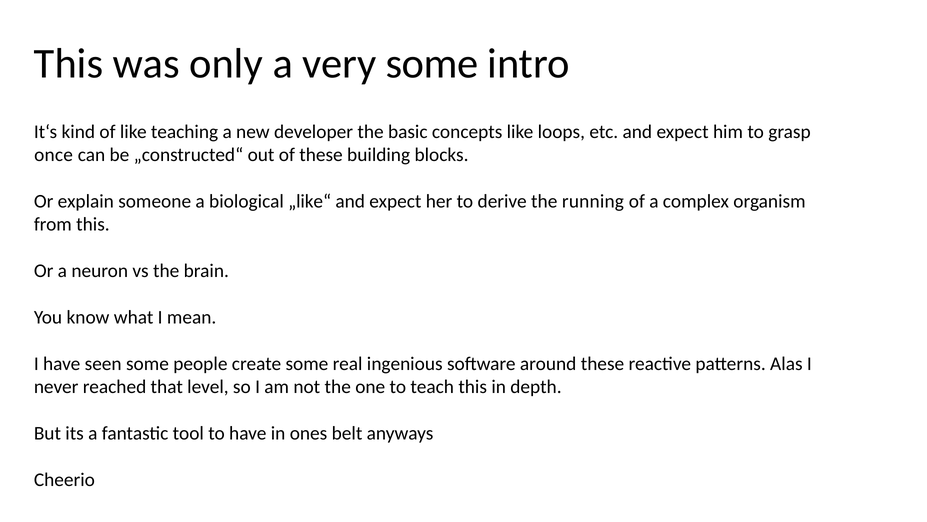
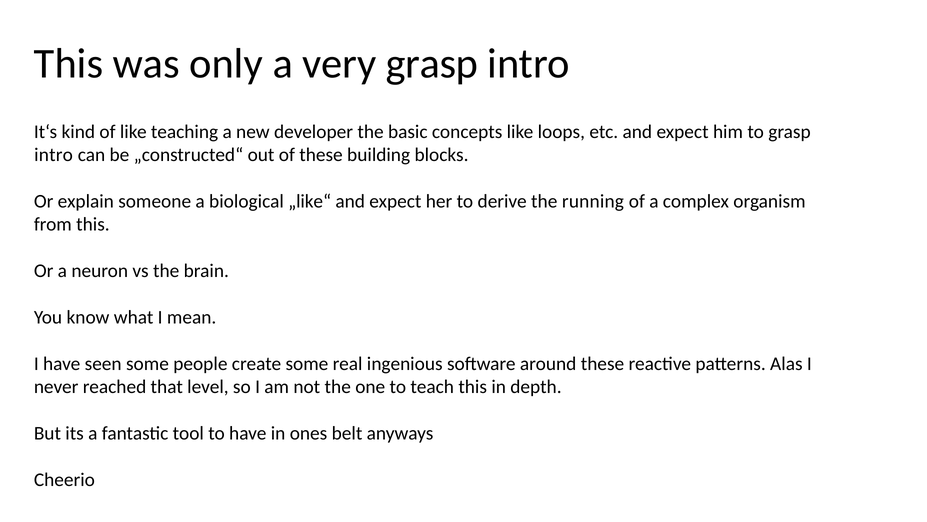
very some: some -> grasp
once at (54, 155): once -> intro
